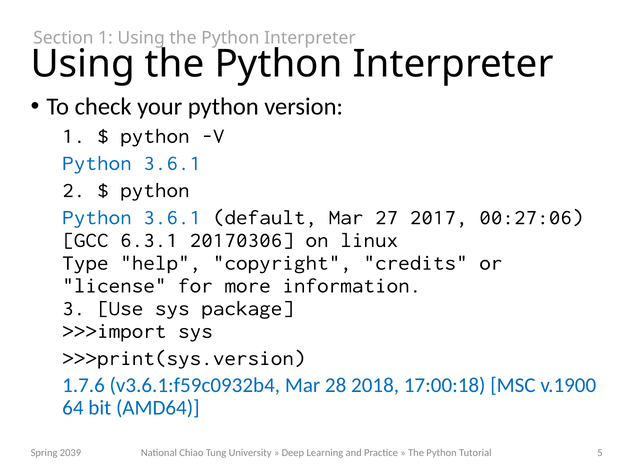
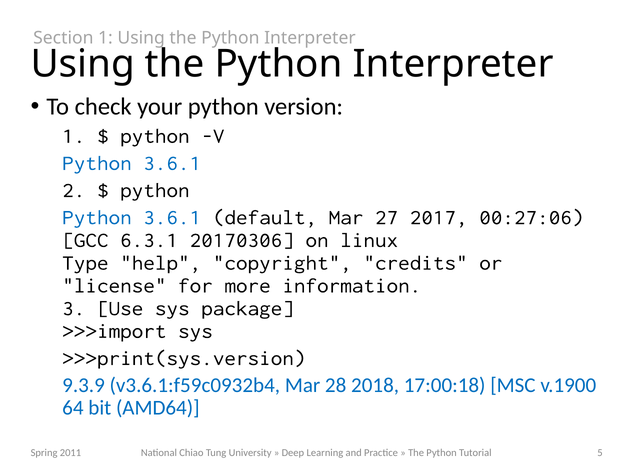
1.7.6: 1.7.6 -> 9.3.9
2039: 2039 -> 2011
